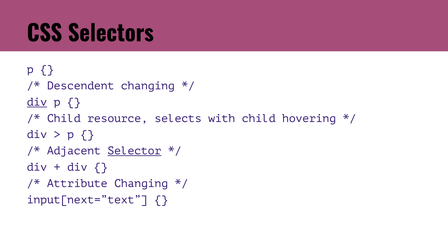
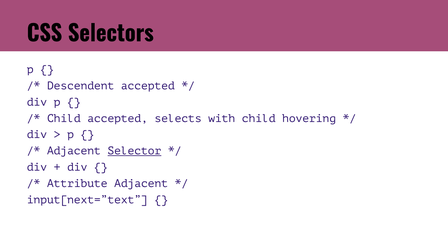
Descendent changing: changing -> accepted
div at (37, 102) underline: present -> none
Child resource: resource -> accepted
Attribute Changing: Changing -> Adjacent
